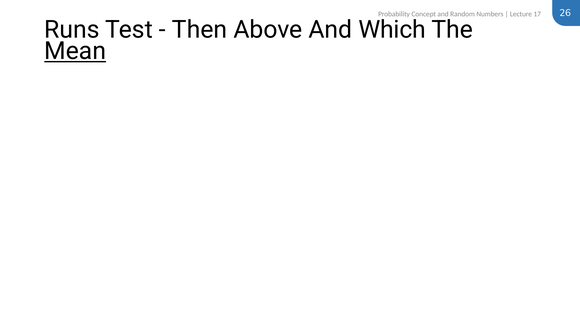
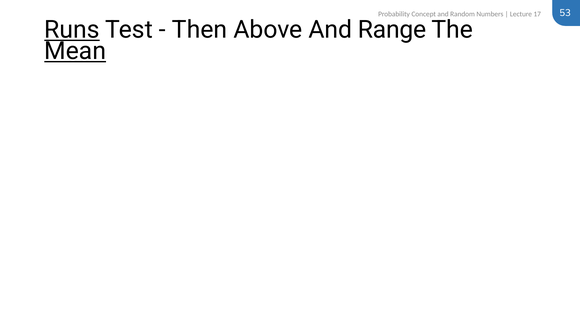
26: 26 -> 53
Runs underline: none -> present
Which: Which -> Range
